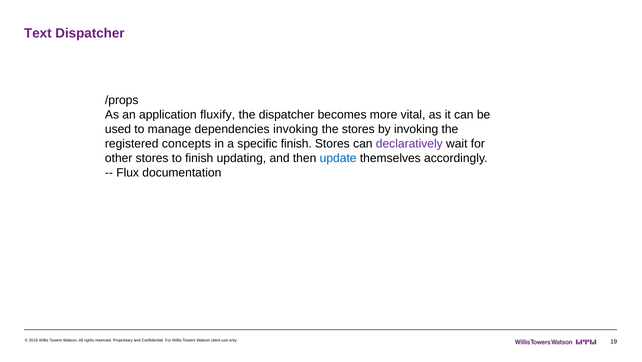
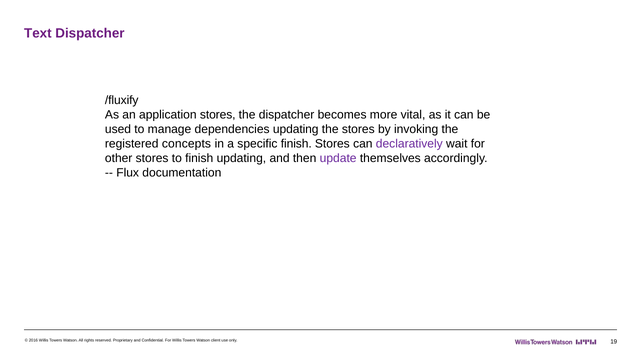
/props: /props -> /fluxify
application fluxify: fluxify -> stores
dependencies invoking: invoking -> updating
update colour: blue -> purple
